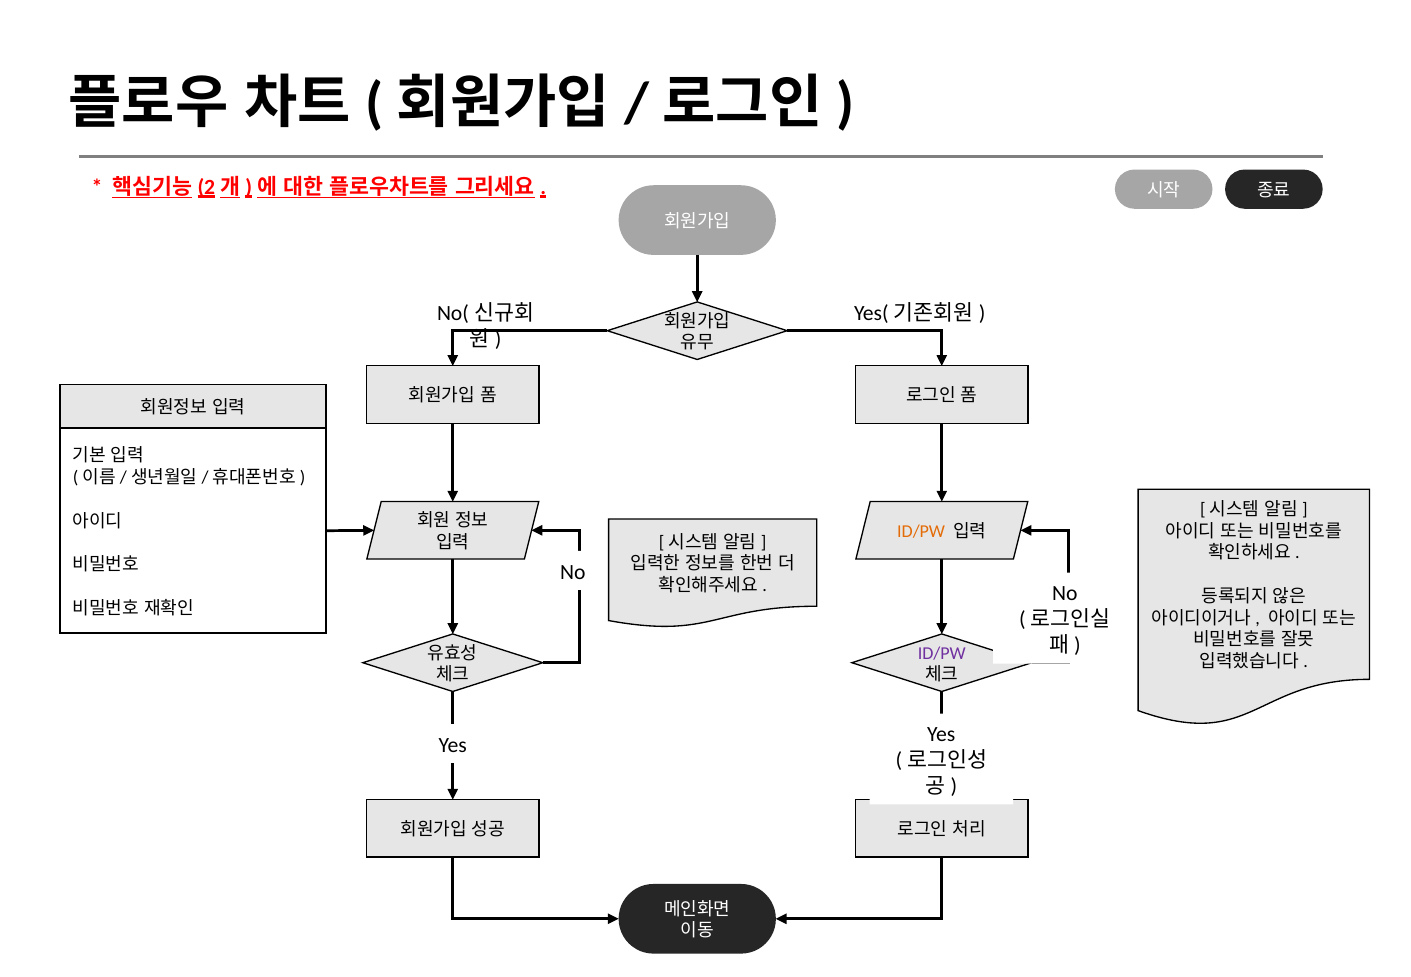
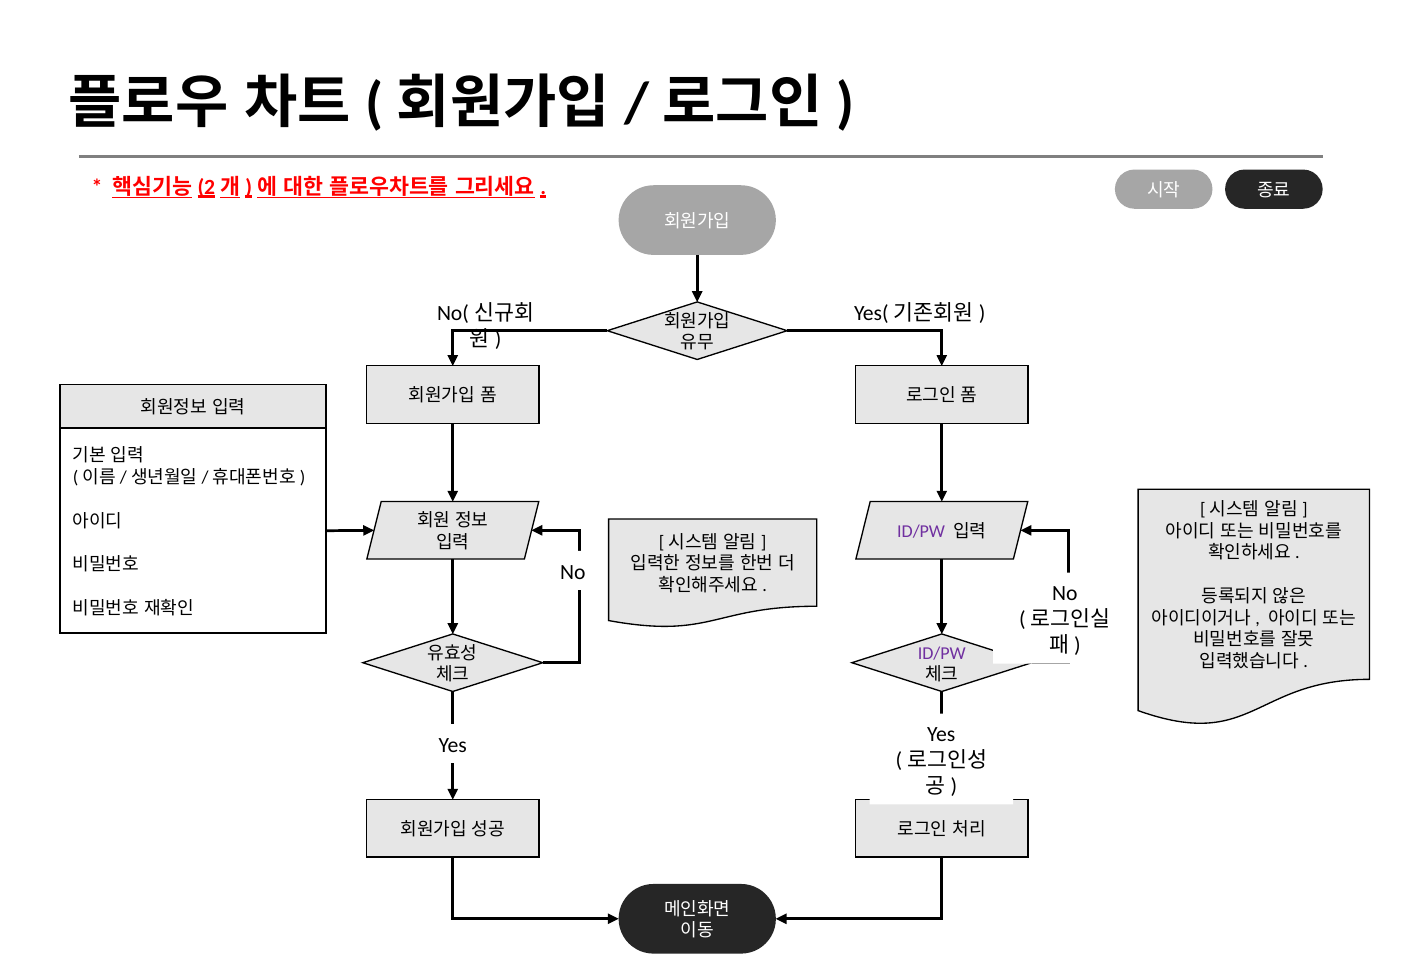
ID/PW at (921, 531) colour: orange -> purple
